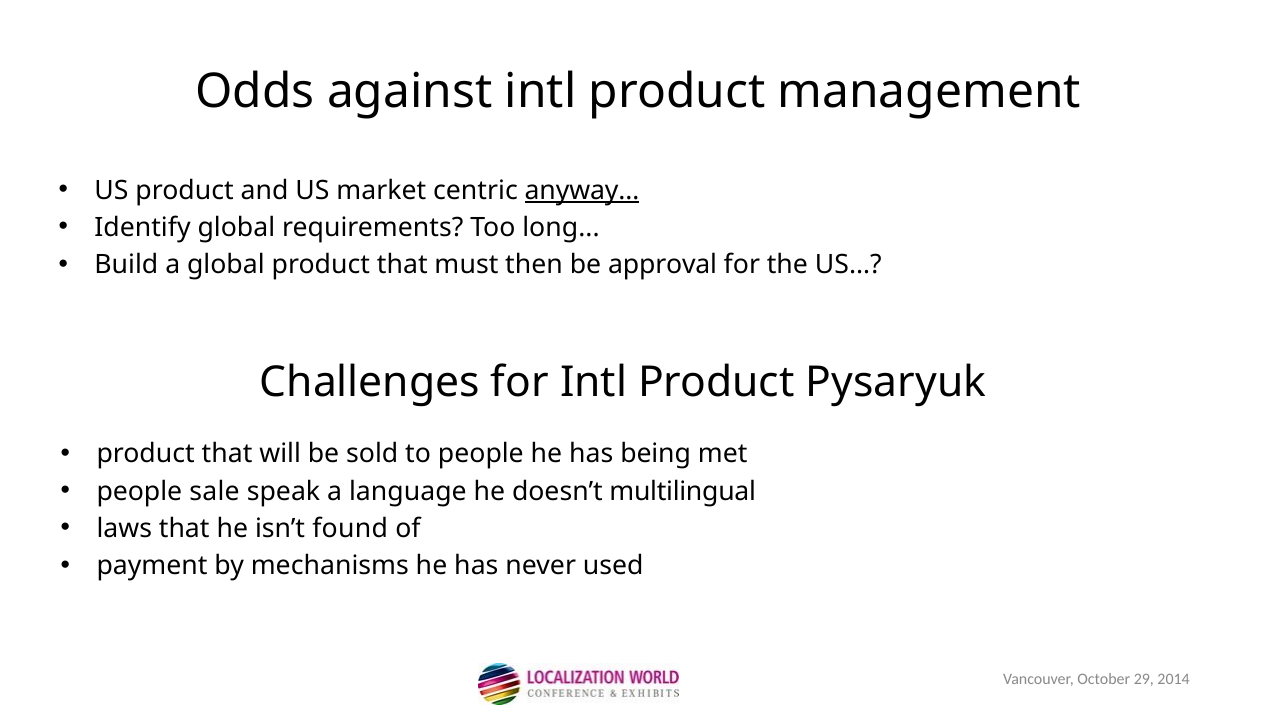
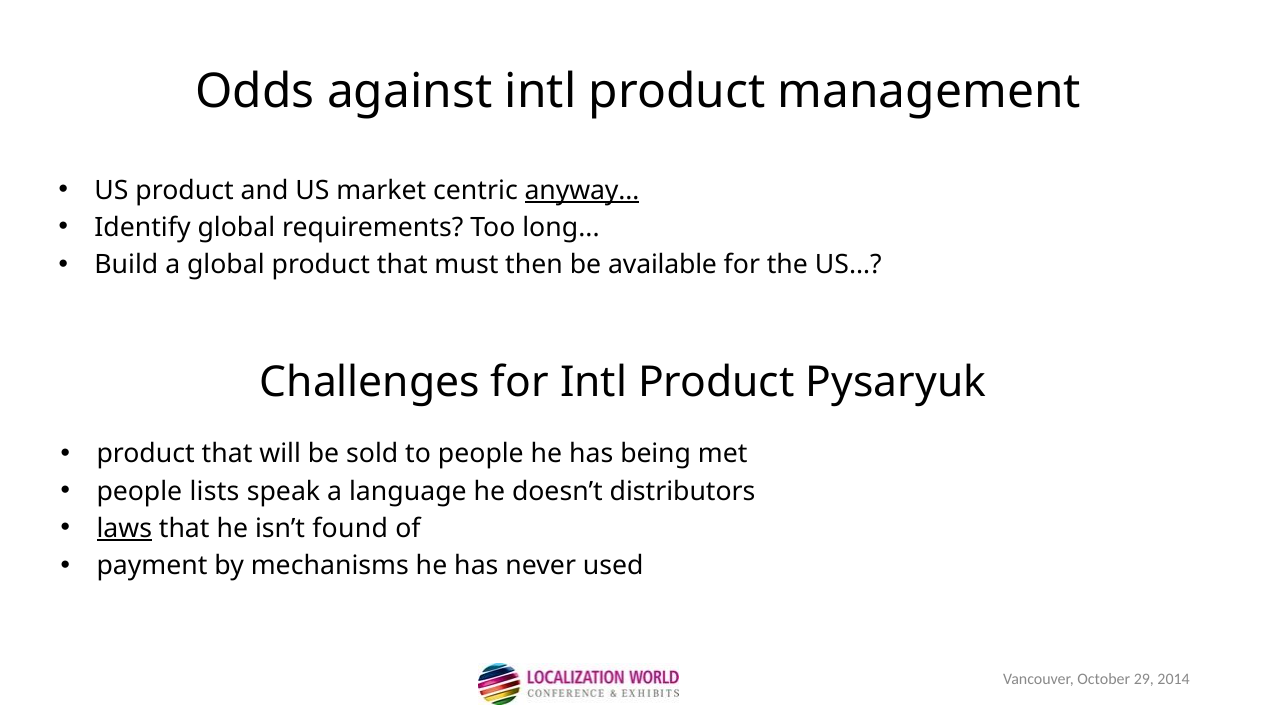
approval: approval -> available
sale: sale -> lists
multilingual: multilingual -> distributors
laws underline: none -> present
